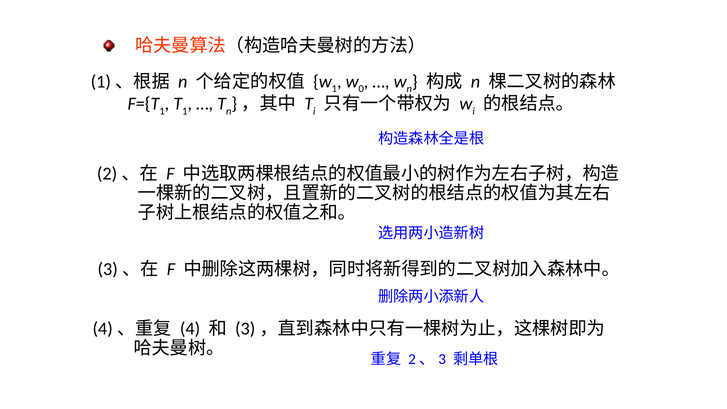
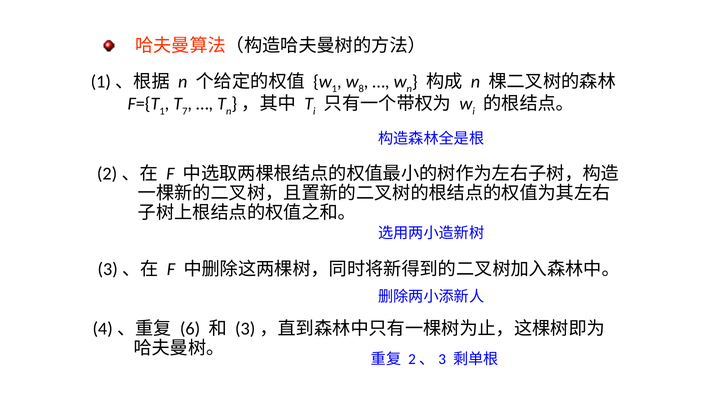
0: 0 -> 8
1 at (185, 111): 1 -> 7
4: 4 -> 6
